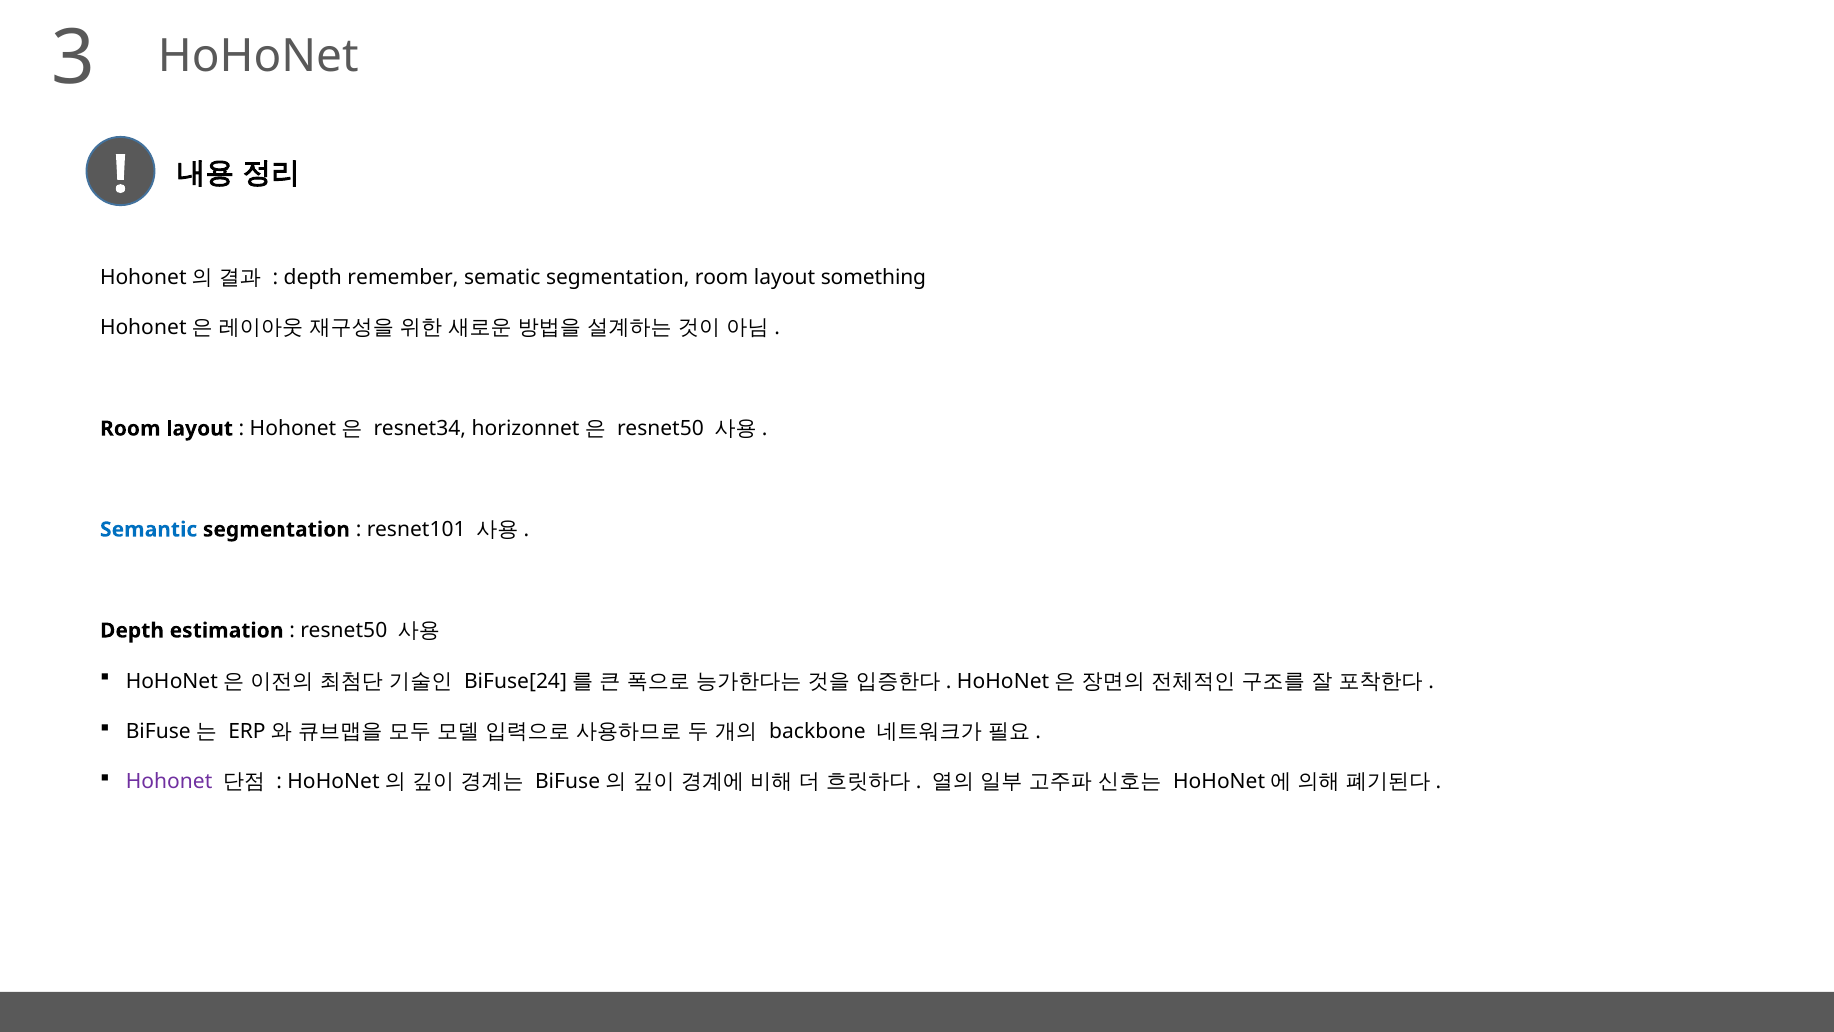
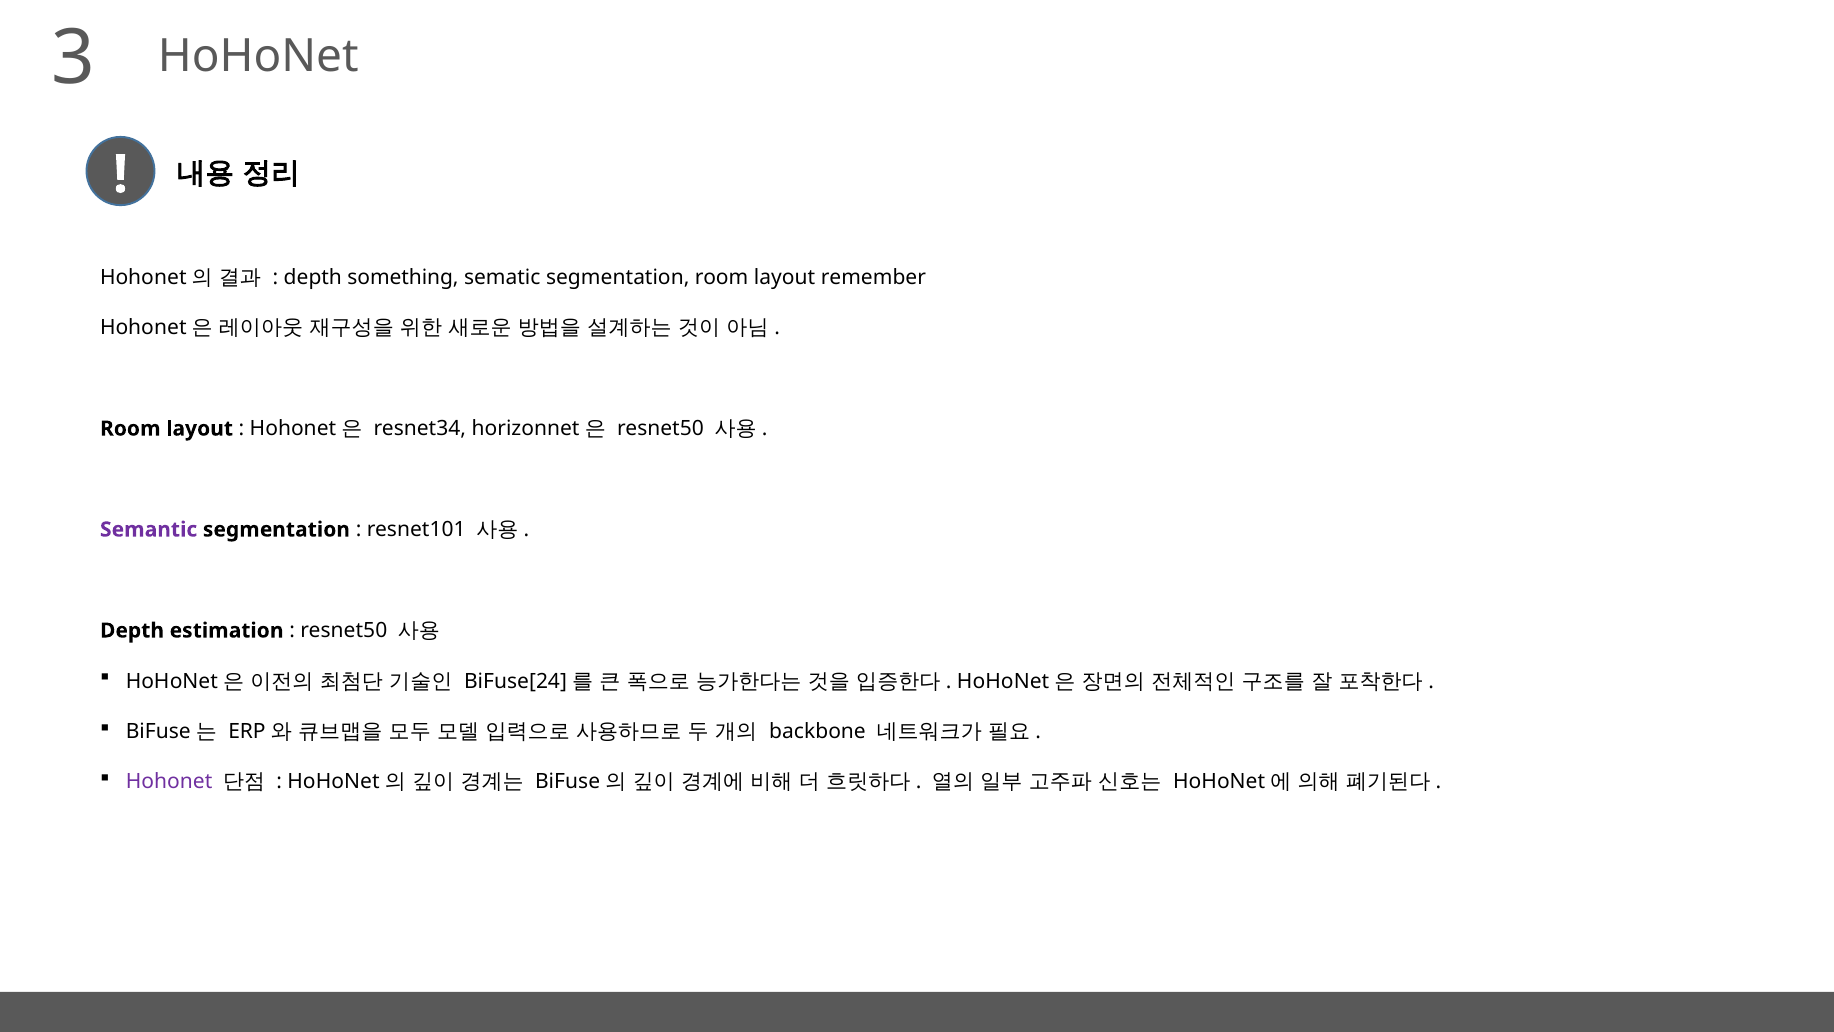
remember: remember -> something
something: something -> remember
Semantic colour: blue -> purple
